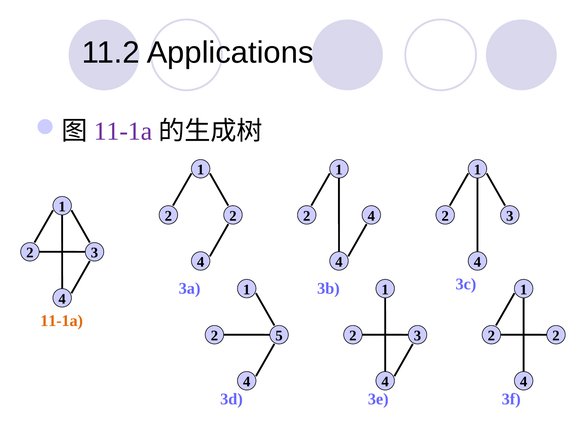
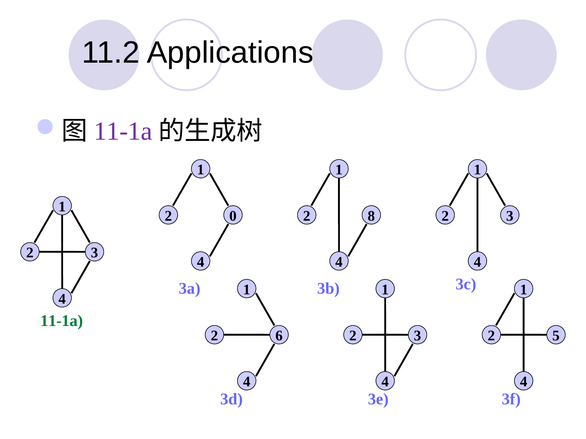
2 at (233, 216): 2 -> 0
2 4: 4 -> 8
11-1a at (62, 321) colour: orange -> green
5: 5 -> 6
2 at (556, 336): 2 -> 5
